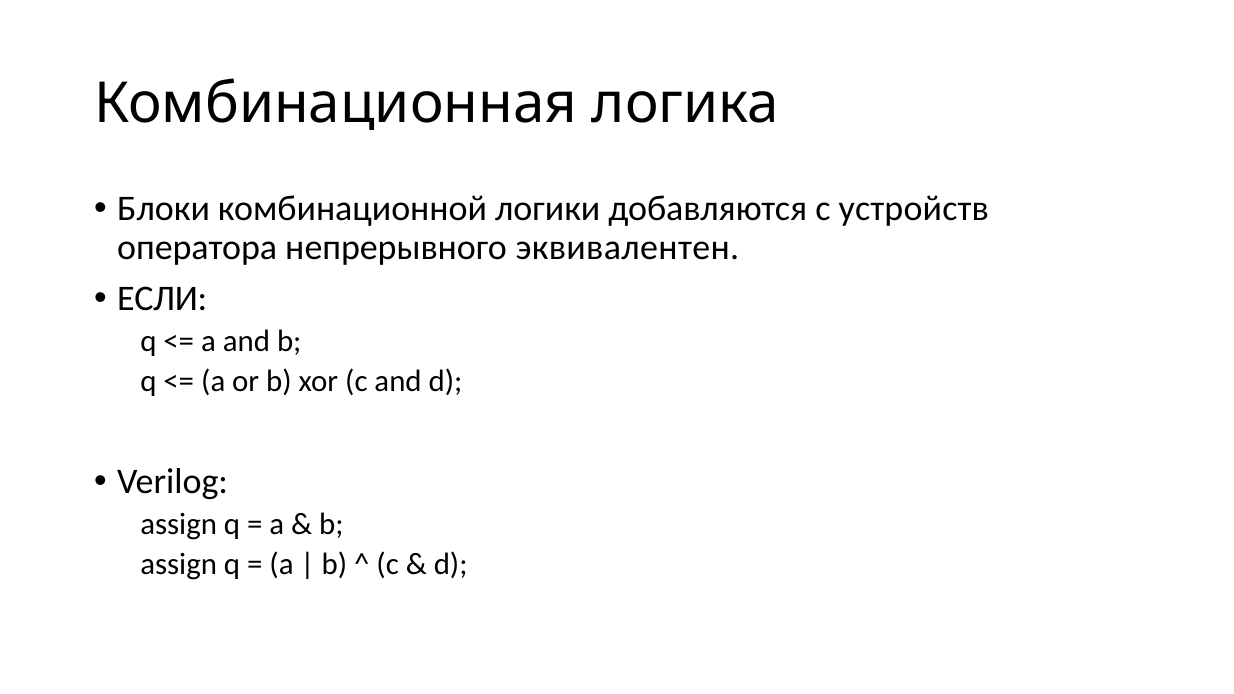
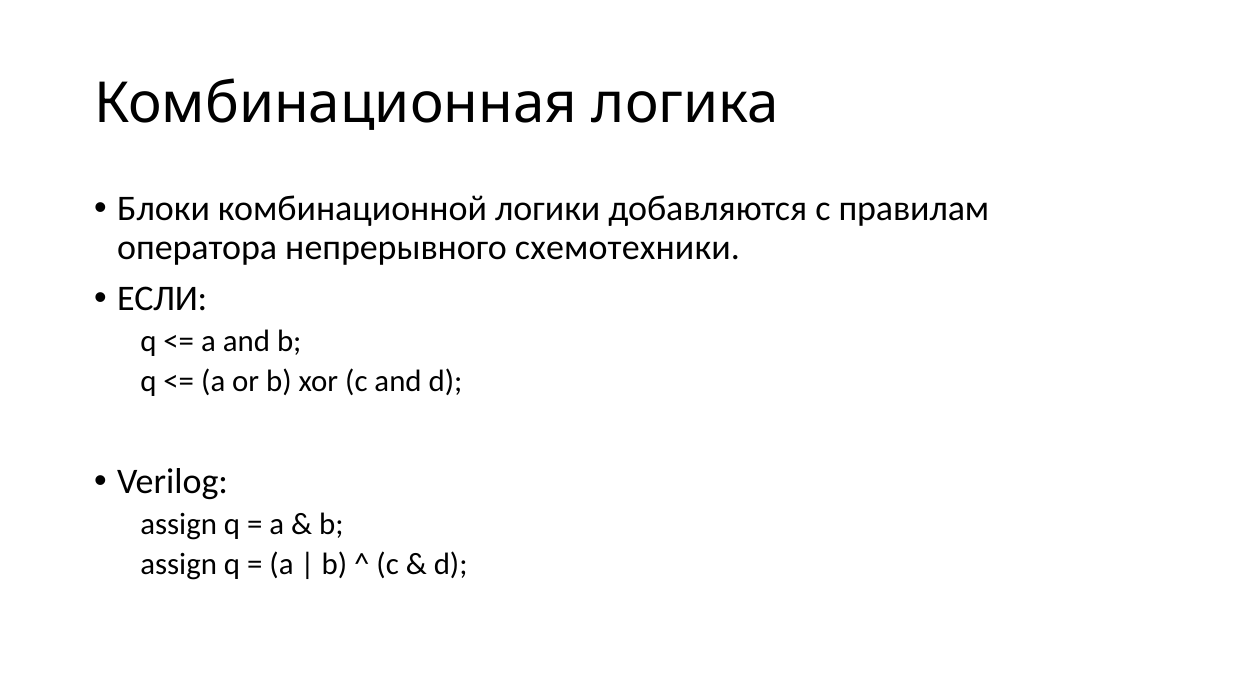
устройств: устройств -> правилам
эквивалентен: эквивалентен -> схемотехники
